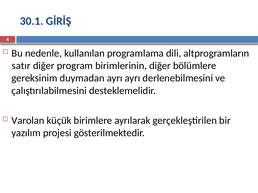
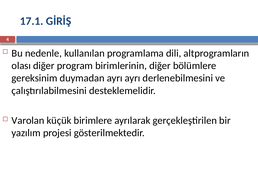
30.1: 30.1 -> 17.1
satır: satır -> olası
